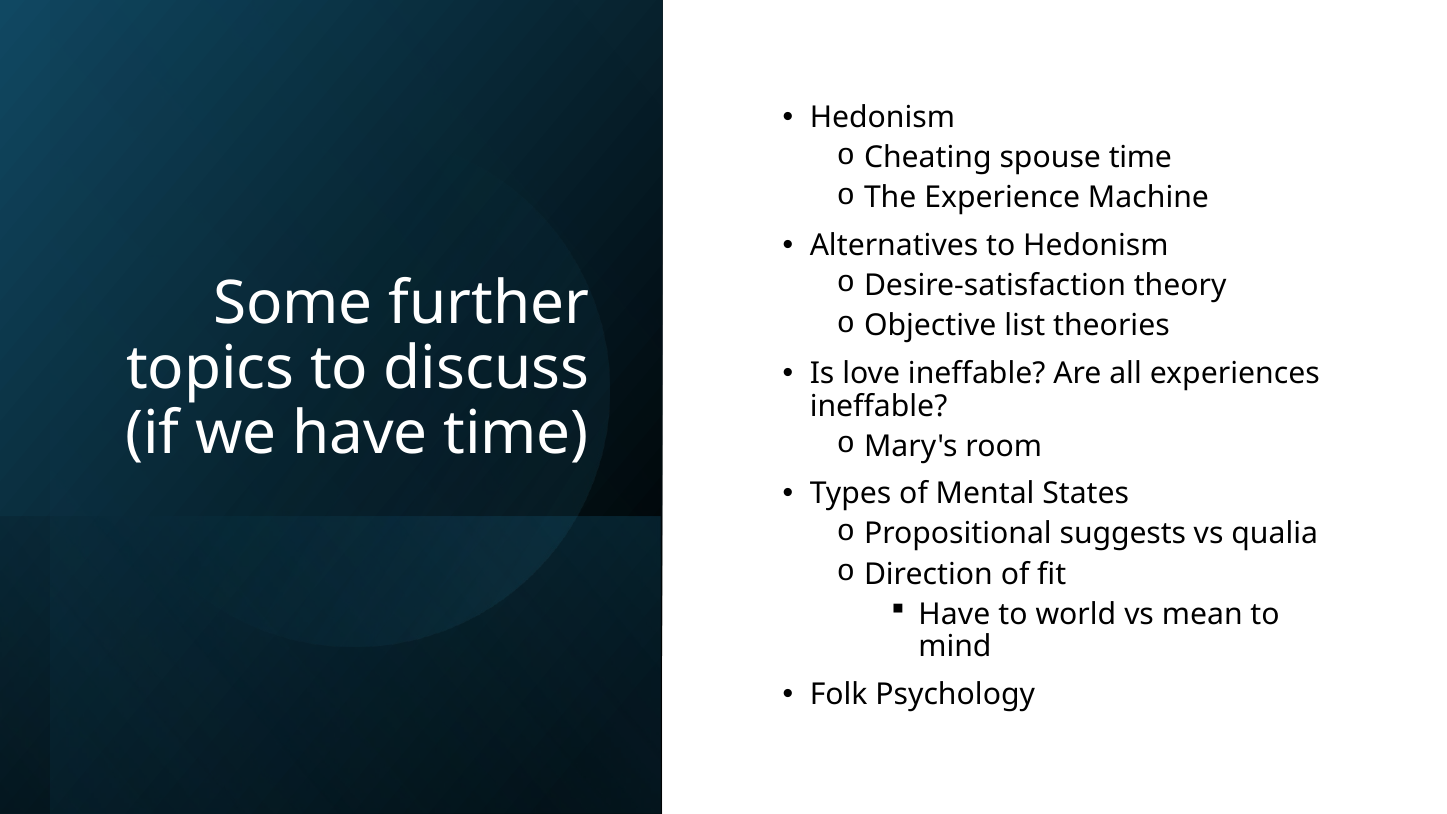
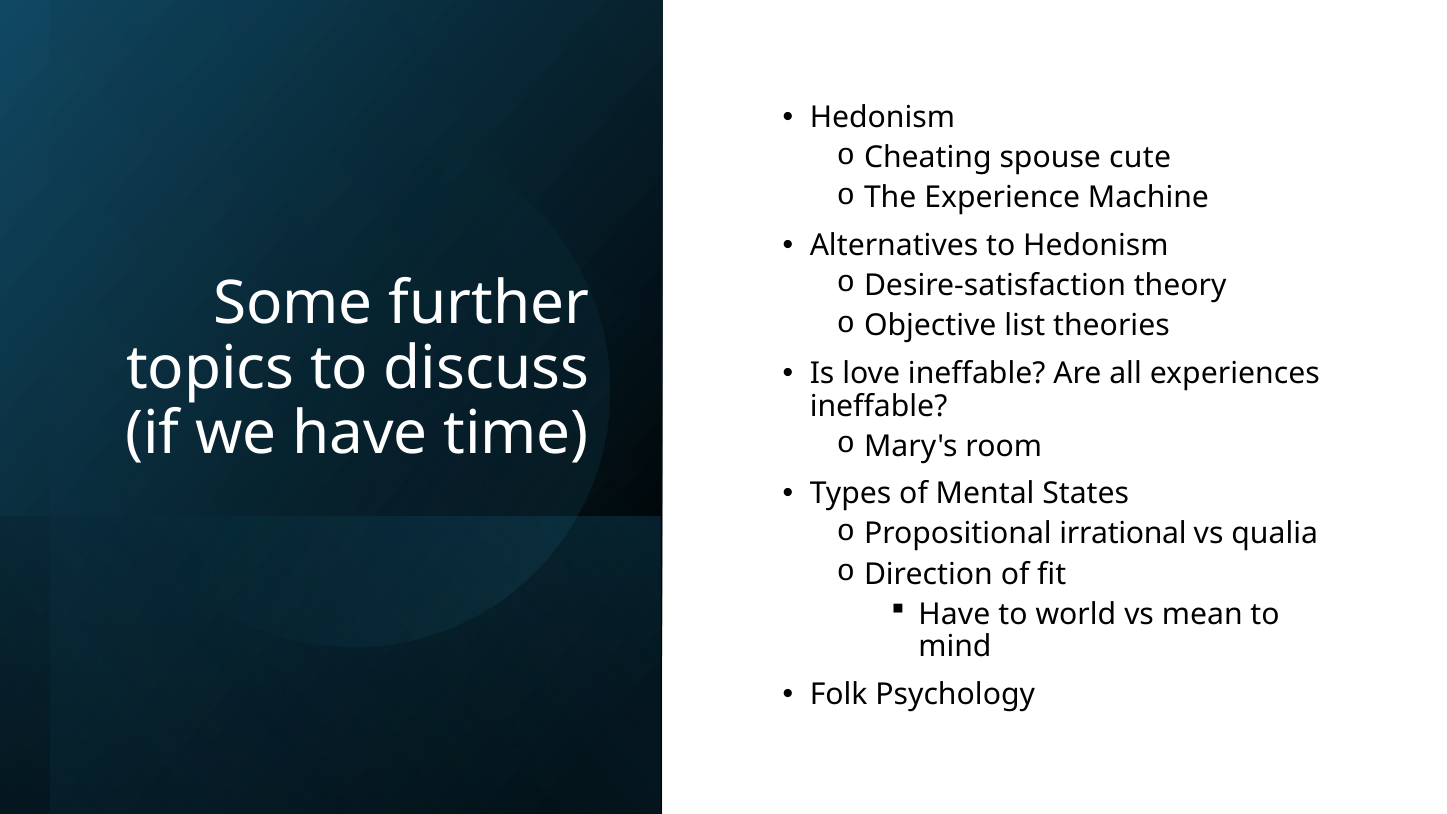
spouse time: time -> cute
suggests: suggests -> irrational
